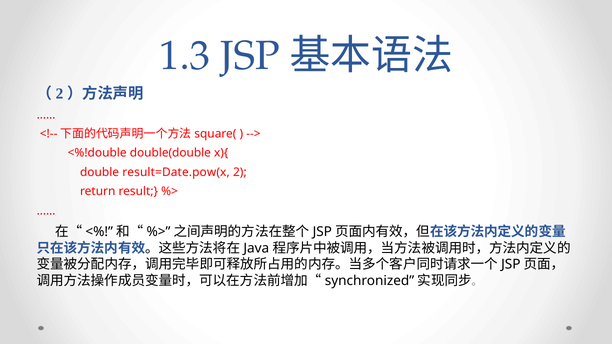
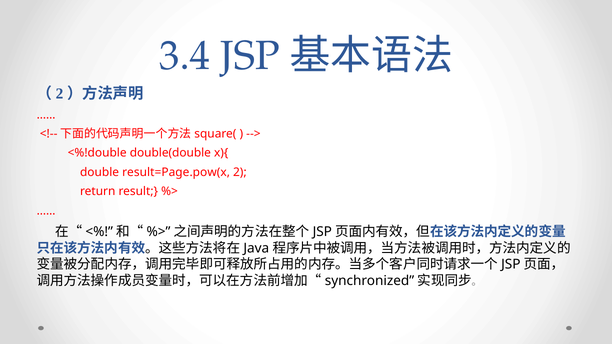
1.3: 1.3 -> 3.4
result=Date.pow(x: result=Date.pow(x -> result=Page.pow(x
